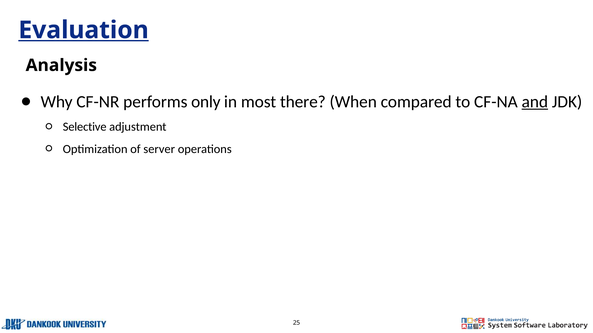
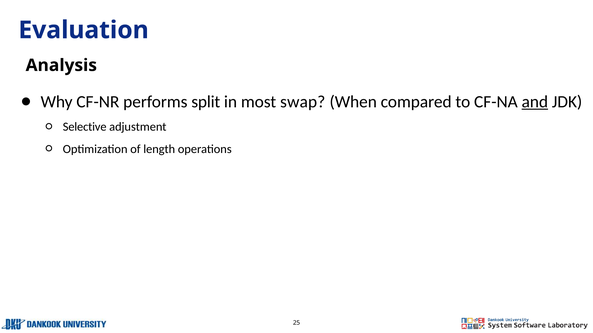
Evaluation underline: present -> none
only: only -> split
there: there -> swap
server: server -> length
